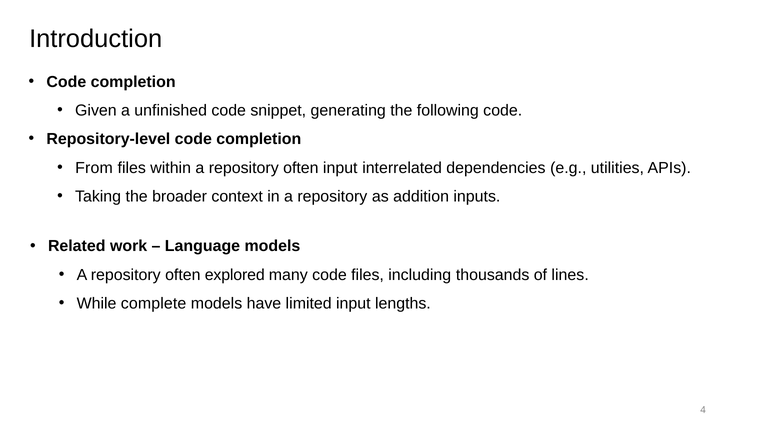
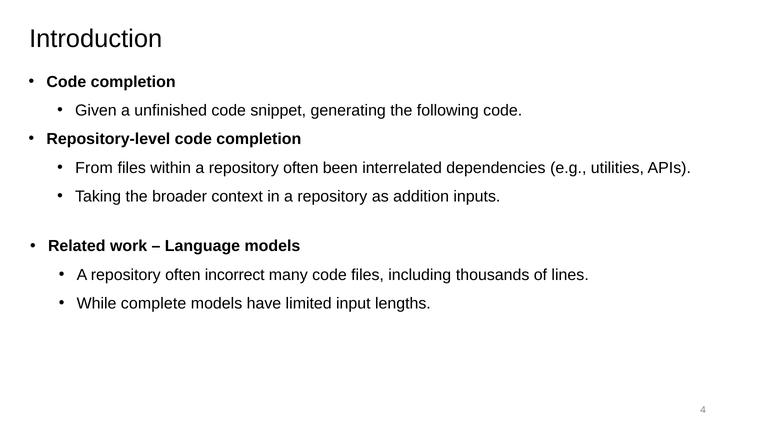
often input: input -> been
explored: explored -> incorrect
